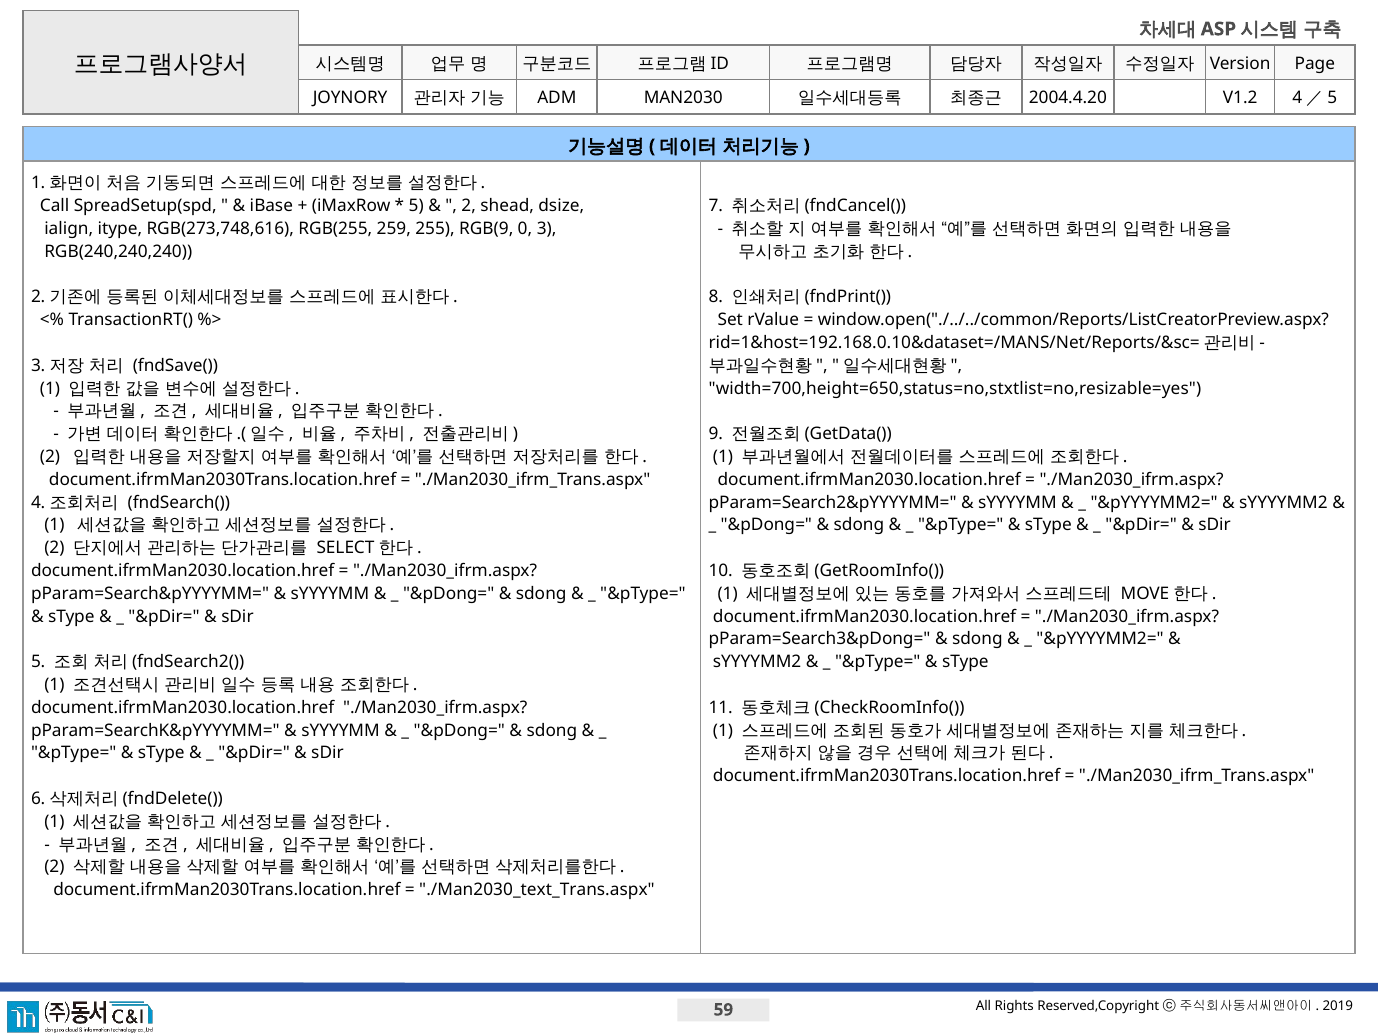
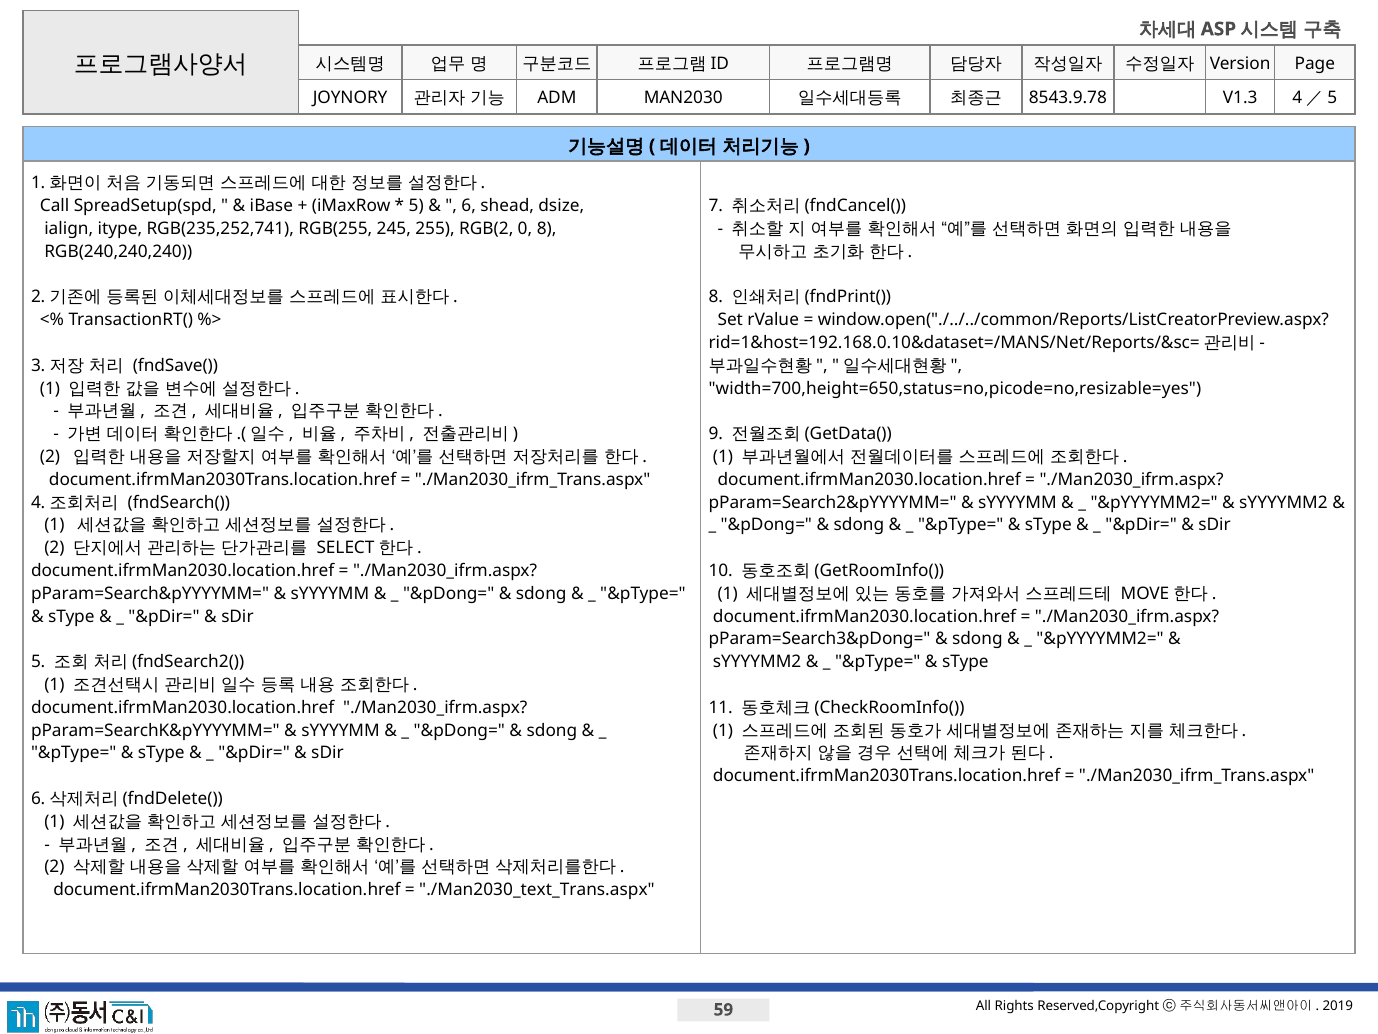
2004.4.20: 2004.4.20 -> 8543.9.78
V1.2: V1.2 -> V1.3
2 at (469, 206): 2 -> 6
RGB(273,748,616: RGB(273,748,616 -> RGB(235,252,741
259: 259 -> 245
RGB(9: RGB(9 -> RGB(2
0 3: 3 -> 8
width=700,height=650,status=no,stxtlist=no,resizable=yes: width=700,height=650,status=no,stxtlist=no,resizable=yes -> width=700,height=650,status=no,picode=no,resizable=yes
